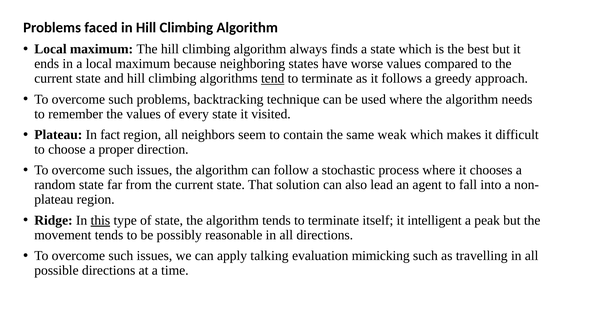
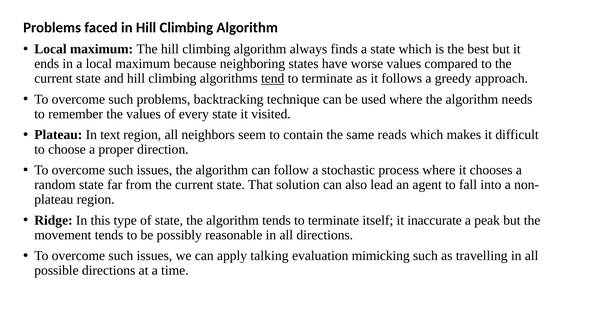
fact: fact -> text
weak: weak -> reads
this underline: present -> none
intelligent: intelligent -> inaccurate
